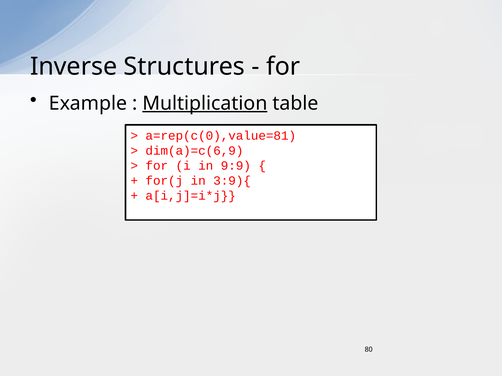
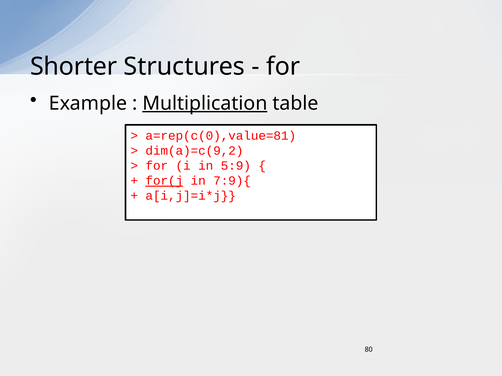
Inverse: Inverse -> Shorter
dim(a)=c(6,9: dim(a)=c(6,9 -> dim(a)=c(9,2
9:9: 9:9 -> 5:9
for(j underline: none -> present
3:9){: 3:9){ -> 7:9){
